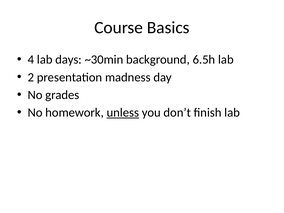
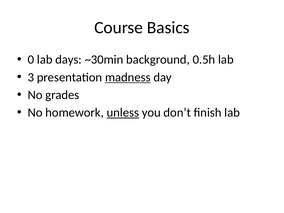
4: 4 -> 0
6.5h: 6.5h -> 0.5h
2: 2 -> 3
madness underline: none -> present
